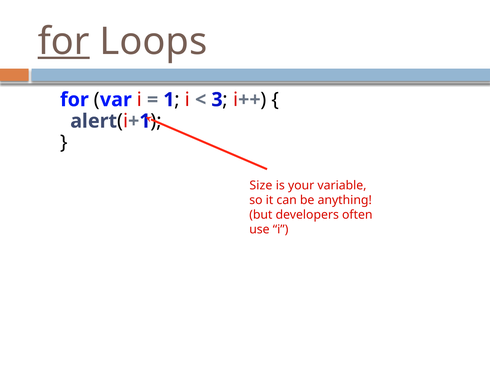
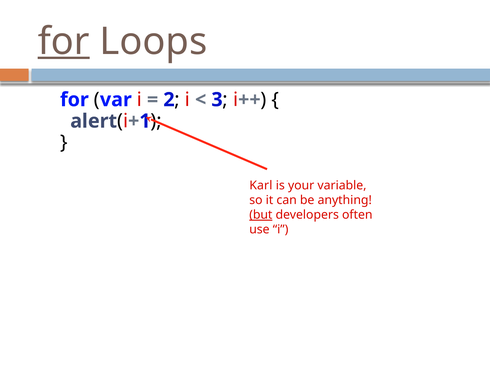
1: 1 -> 2
Size: Size -> Karl
but underline: none -> present
